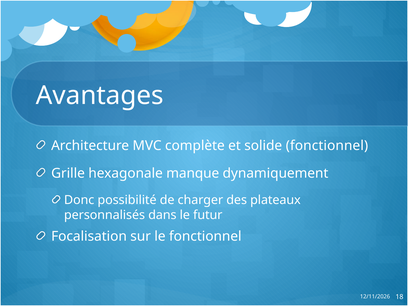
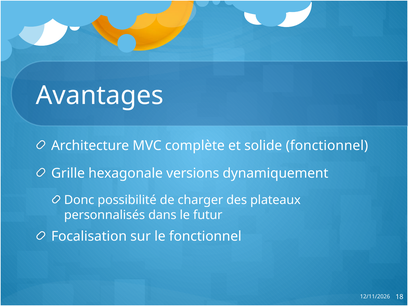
manque: manque -> versions
